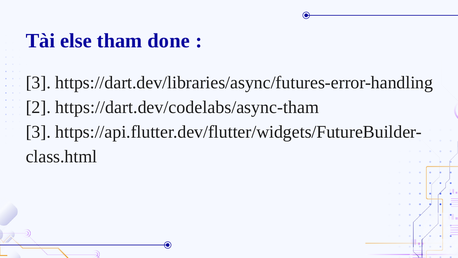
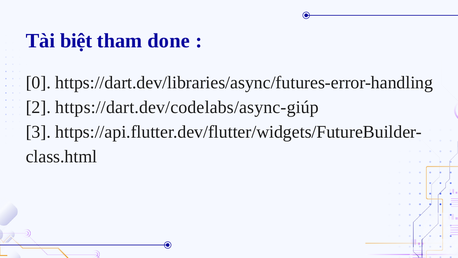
else: else -> biệt
3 at (38, 82): 3 -> 0
https://dart.dev/codelabs/async-tham: https://dart.dev/codelabs/async-tham -> https://dart.dev/codelabs/async-giúp
